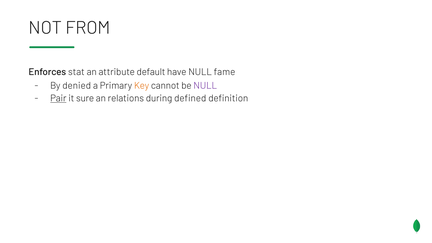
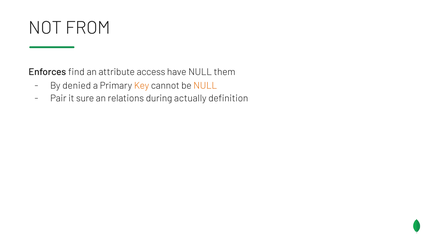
stat: stat -> find
default: default -> access
fame: fame -> them
NULL at (205, 86) colour: purple -> orange
Pair underline: present -> none
defined: defined -> actually
